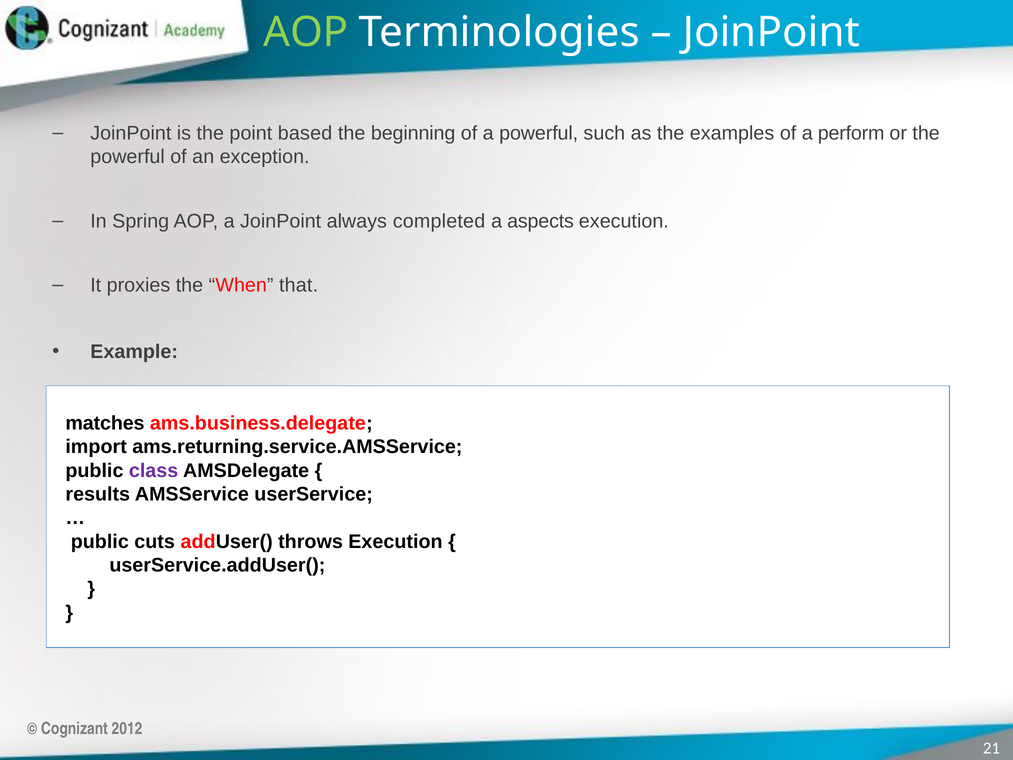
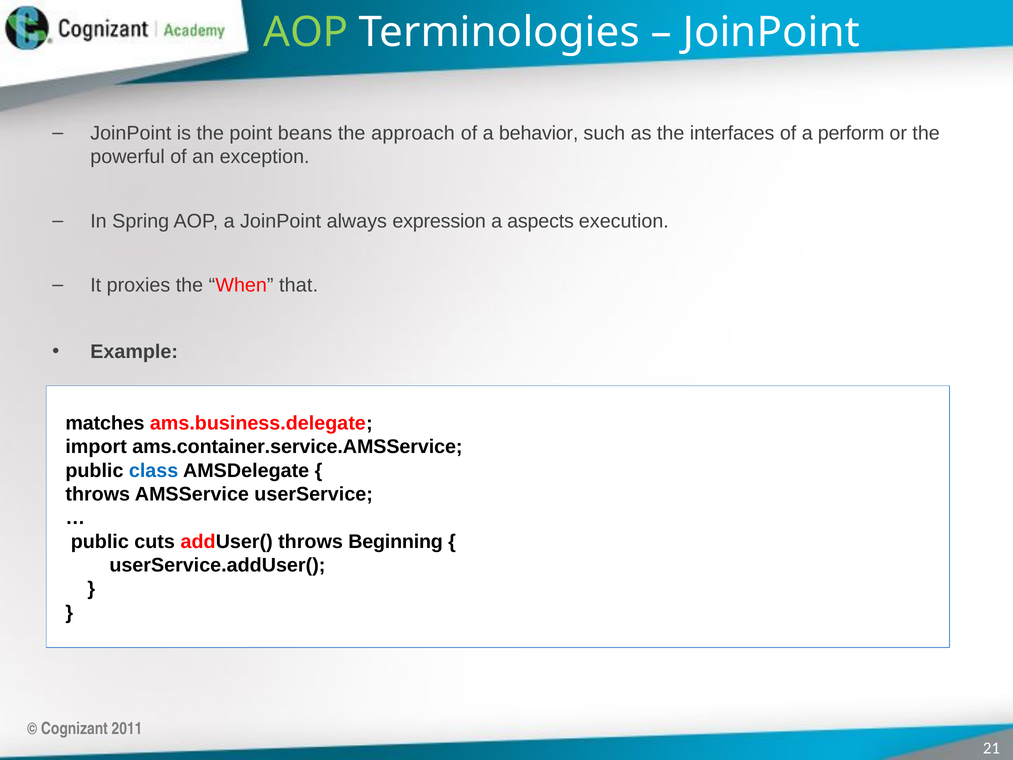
based: based -> beans
beginning: beginning -> approach
a powerful: powerful -> behavior
examples: examples -> interfaces
completed: completed -> expression
ams.returning.service.AMSService: ams.returning.service.AMSService -> ams.container.service.AMSService
class colour: purple -> blue
results at (98, 494): results -> throws
throws Execution: Execution -> Beginning
2012: 2012 -> 2011
